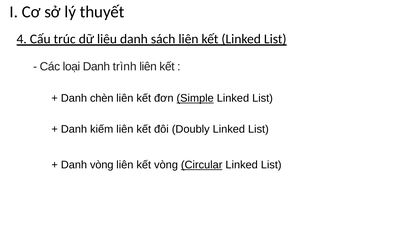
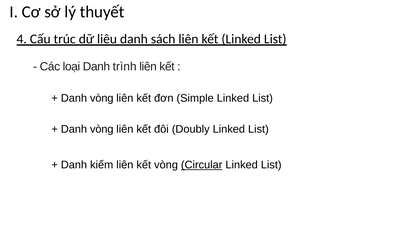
chèn at (102, 98): chèn -> vòng
Simple underline: present -> none
kiếm at (102, 129): kiếm -> vòng
Danh vòng: vòng -> kiếm
